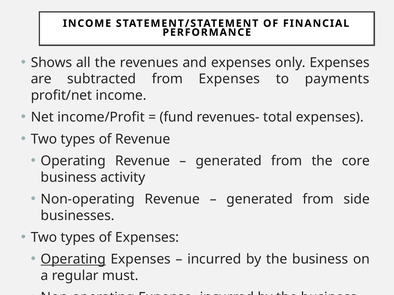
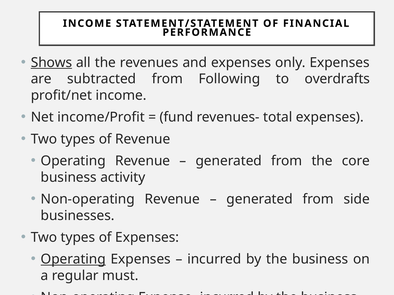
Shows underline: none -> present
from Expenses: Expenses -> Following
payments: payments -> overdrafts
